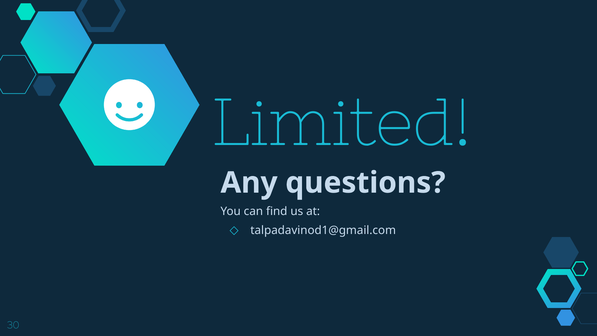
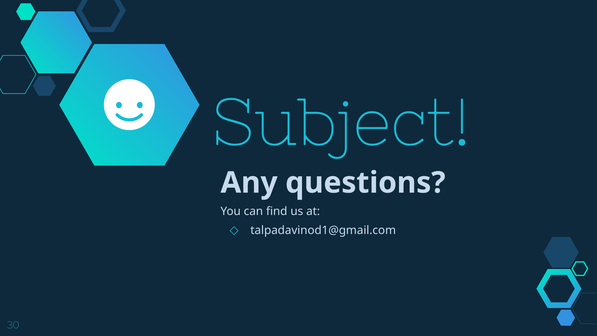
Limited: Limited -> Subject
